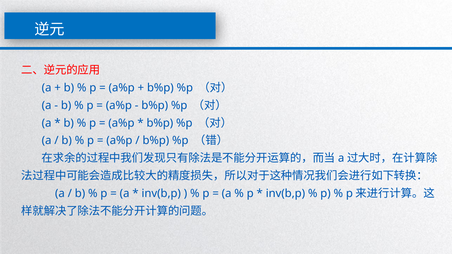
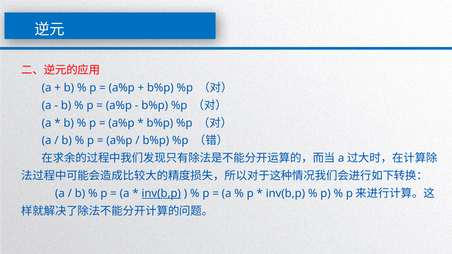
inv(b,p at (161, 194) underline: none -> present
